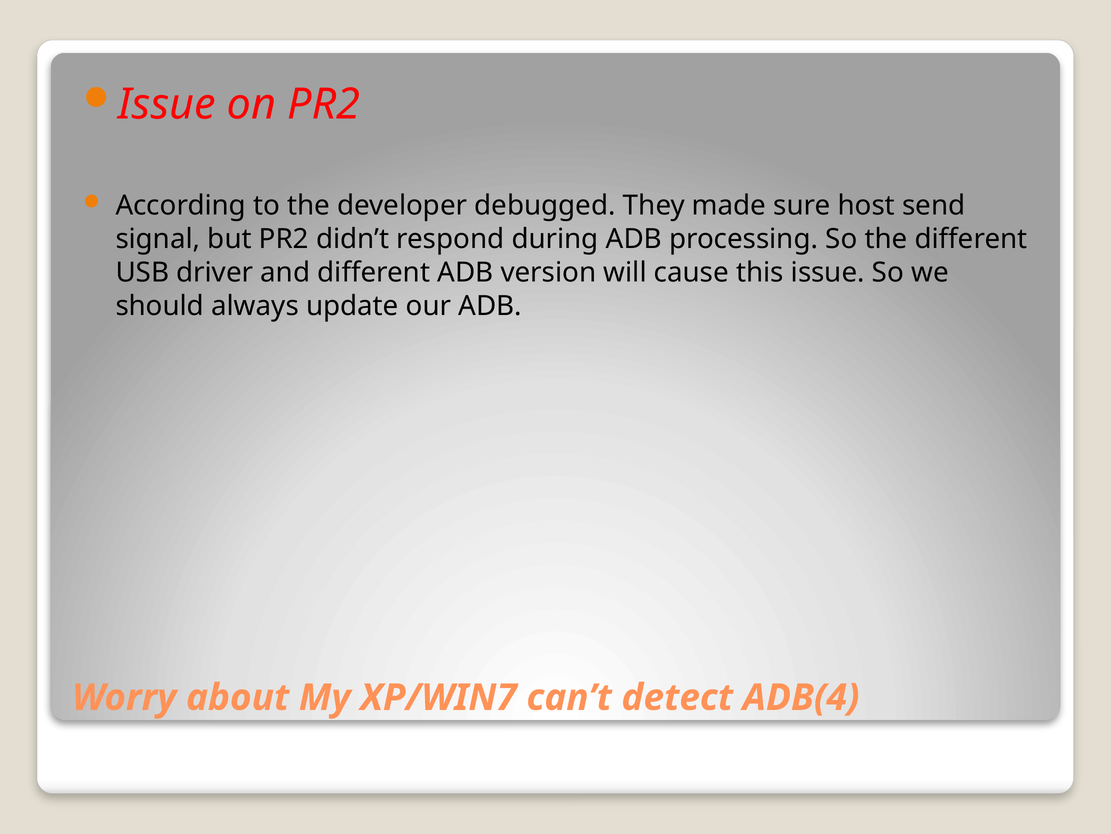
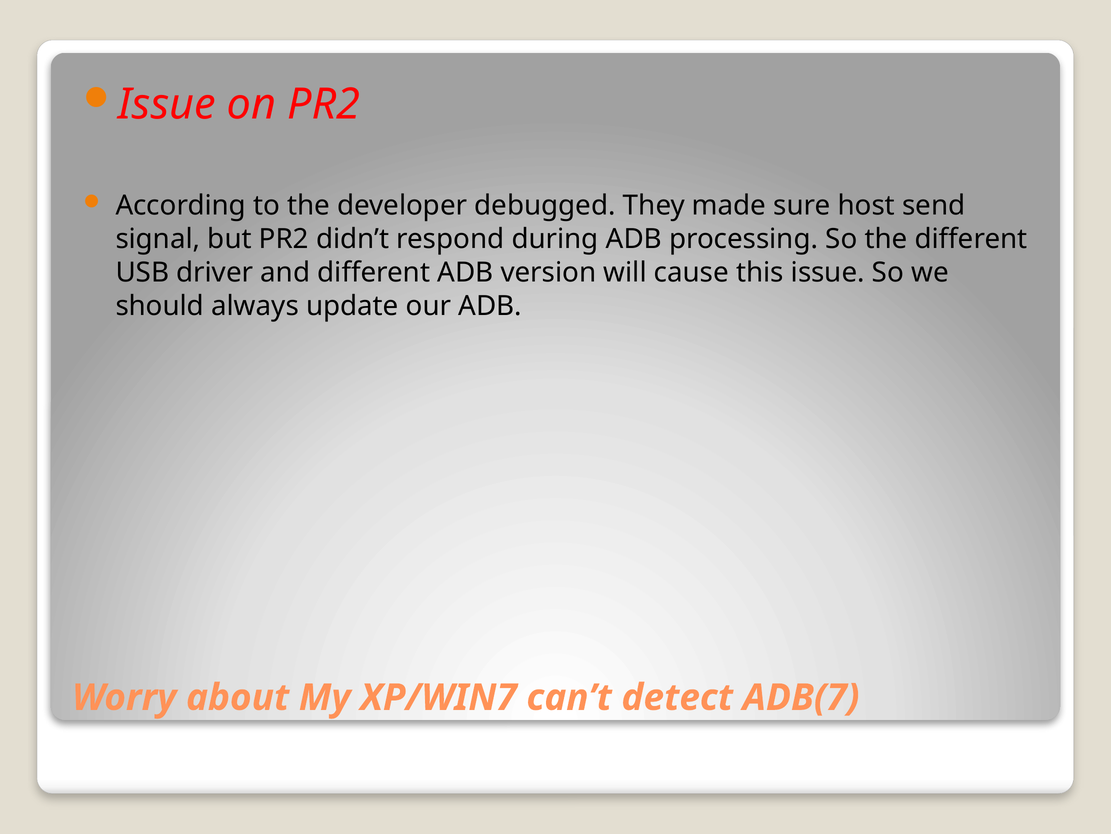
ADB(4: ADB(4 -> ADB(7
